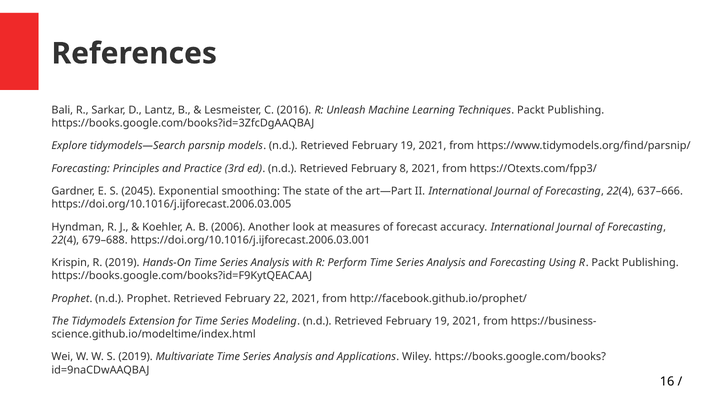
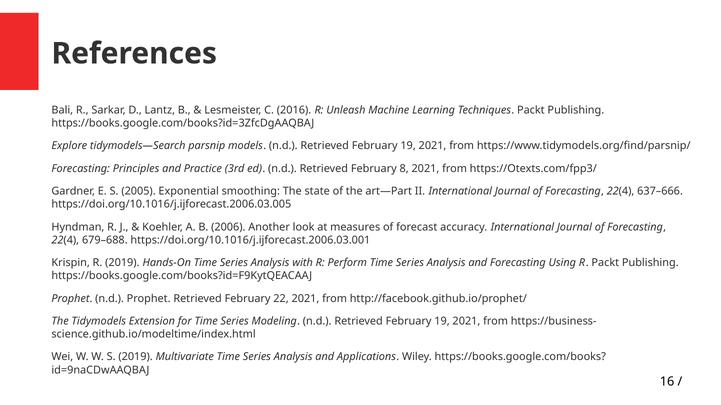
2045: 2045 -> 2005
